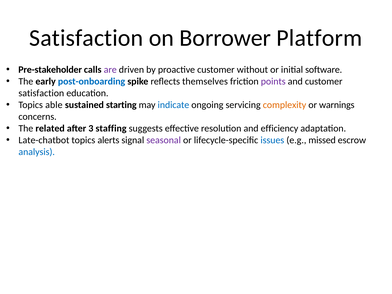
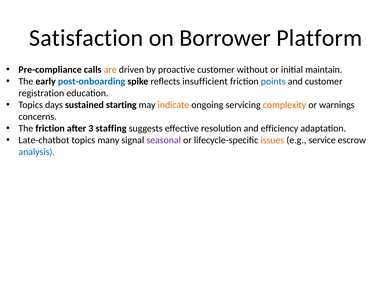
Pre-stakeholder: Pre-stakeholder -> Pre-compliance
are colour: purple -> orange
software: software -> maintain
themselves: themselves -> insufficient
points colour: purple -> blue
satisfaction at (41, 93): satisfaction -> registration
able: able -> days
indicate colour: blue -> orange
The related: related -> friction
alerts: alerts -> many
issues colour: blue -> orange
missed: missed -> service
